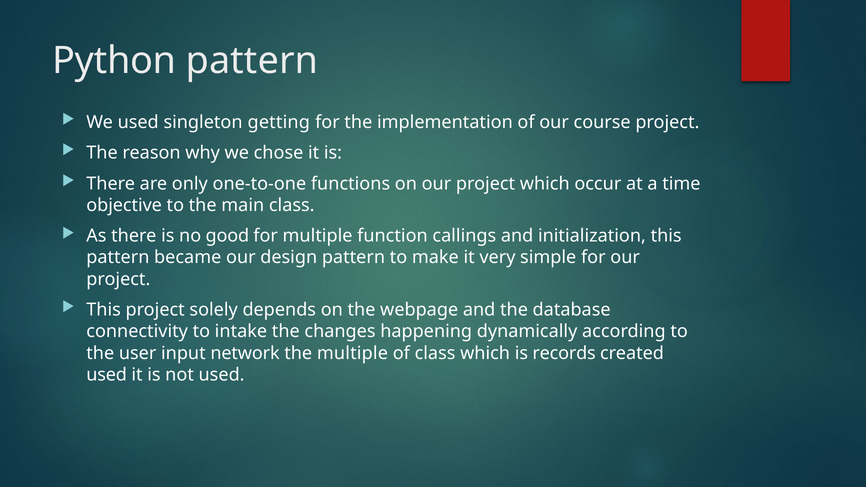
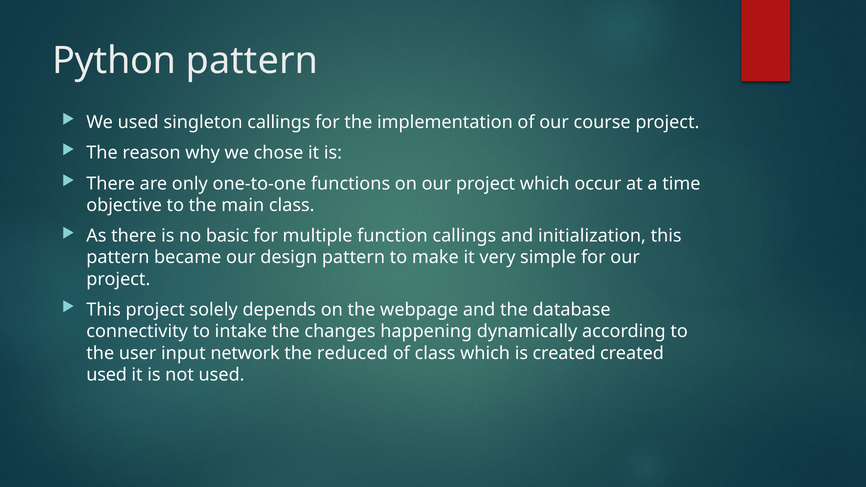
singleton getting: getting -> callings
good: good -> basic
the multiple: multiple -> reduced
is records: records -> created
